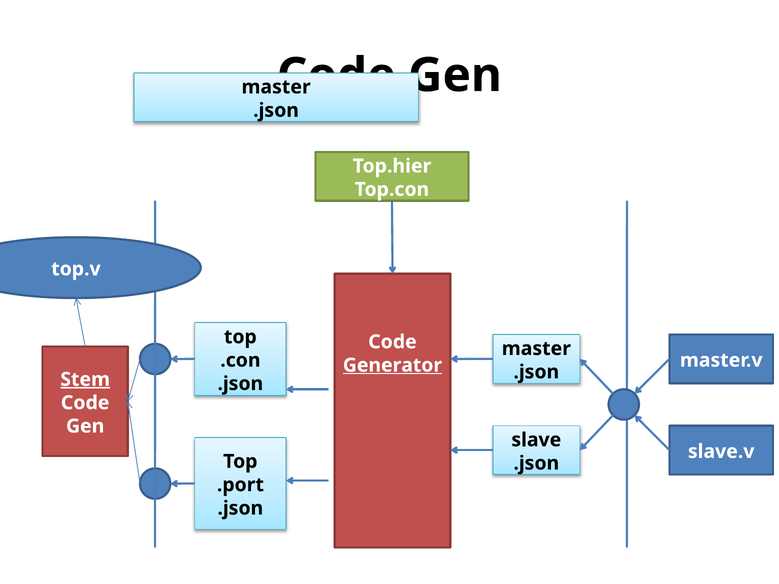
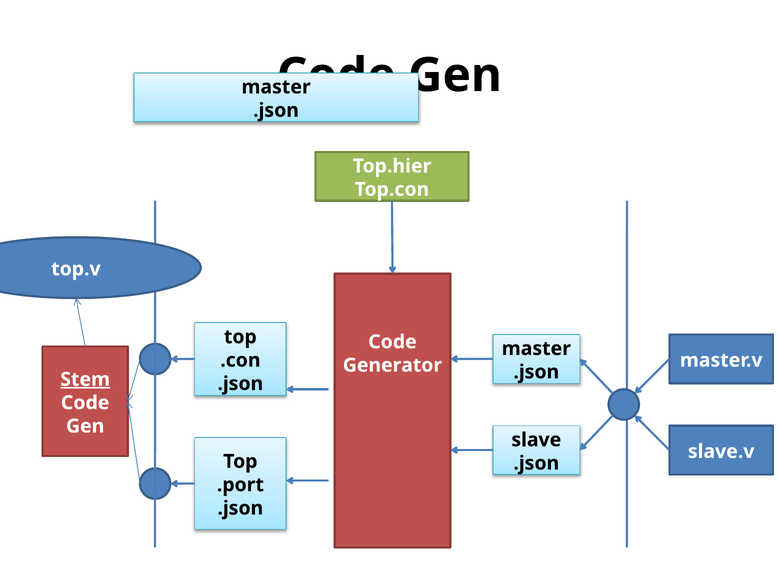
Generator underline: present -> none
